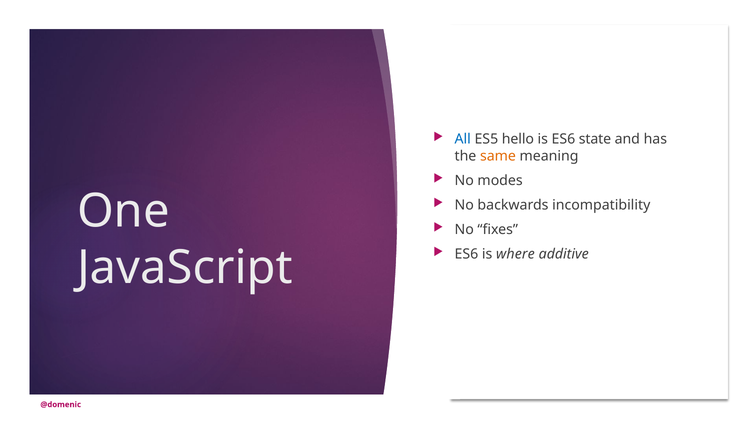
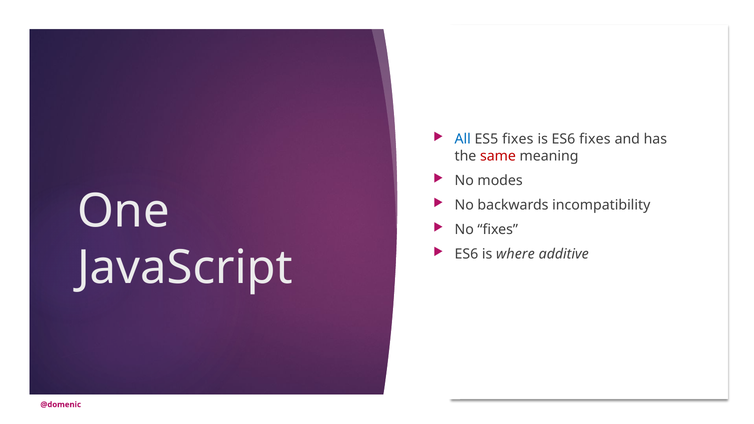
ES5 hello: hello -> fixes
ES6 state: state -> fixes
same colour: orange -> red
